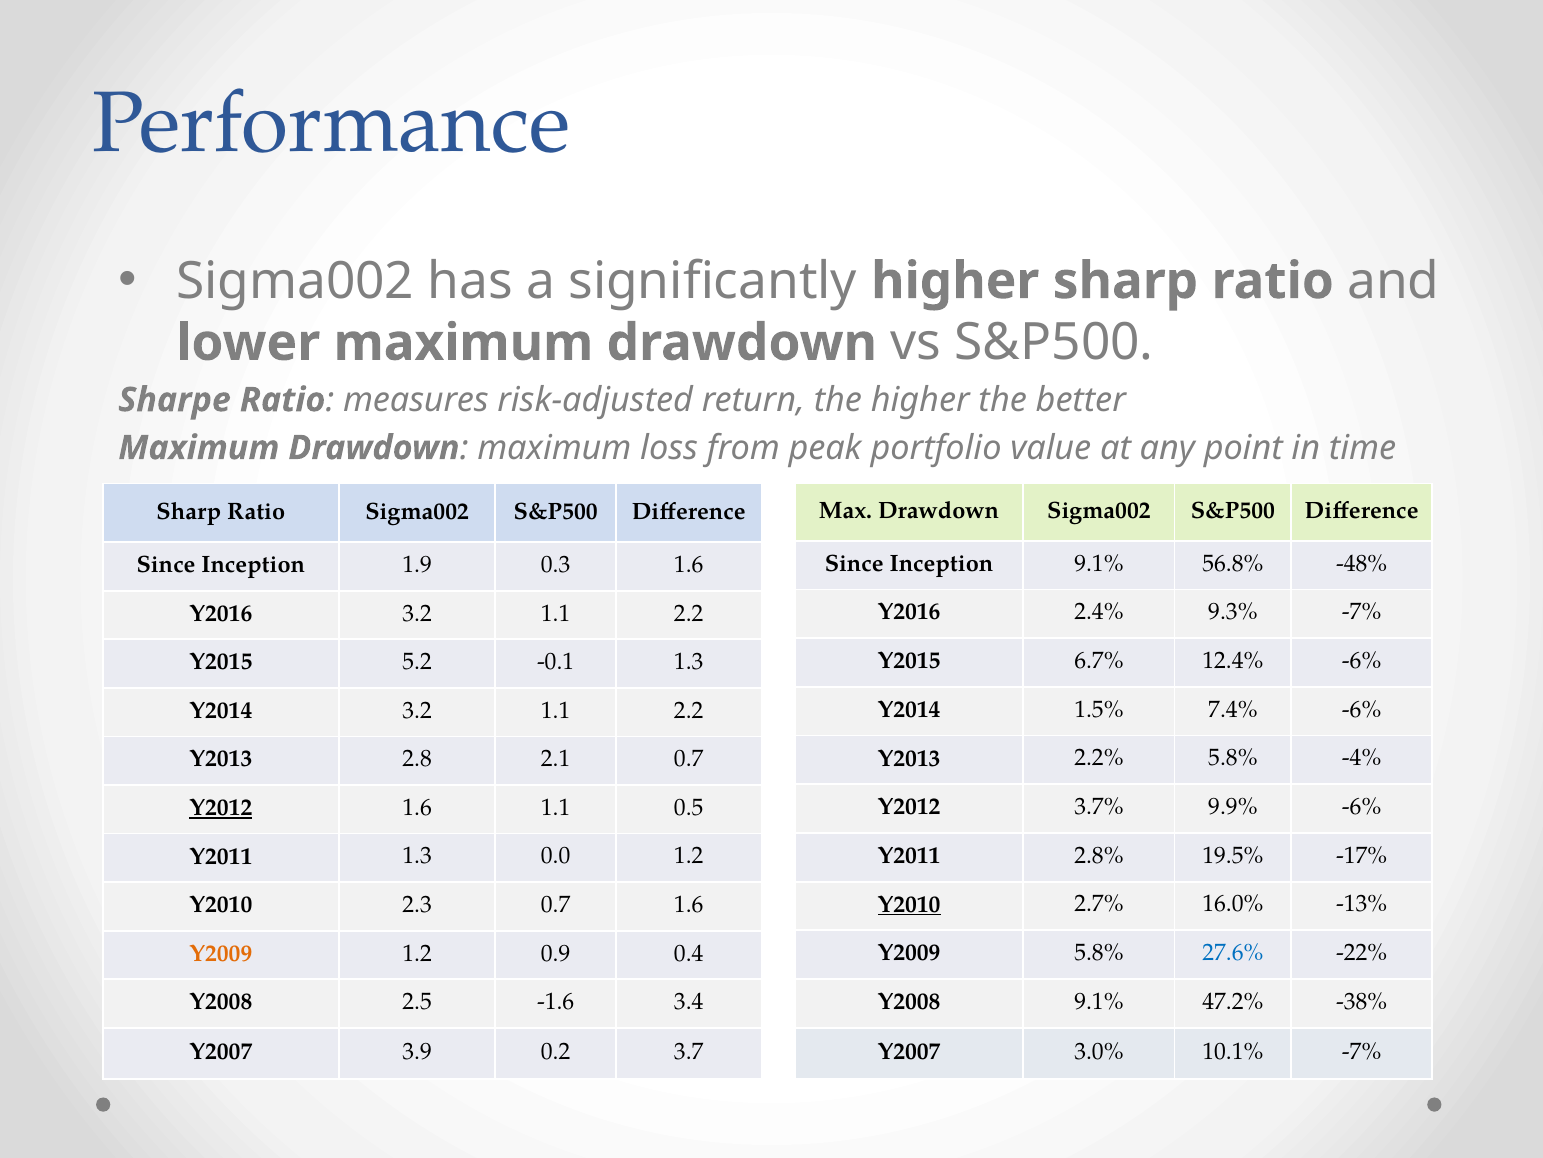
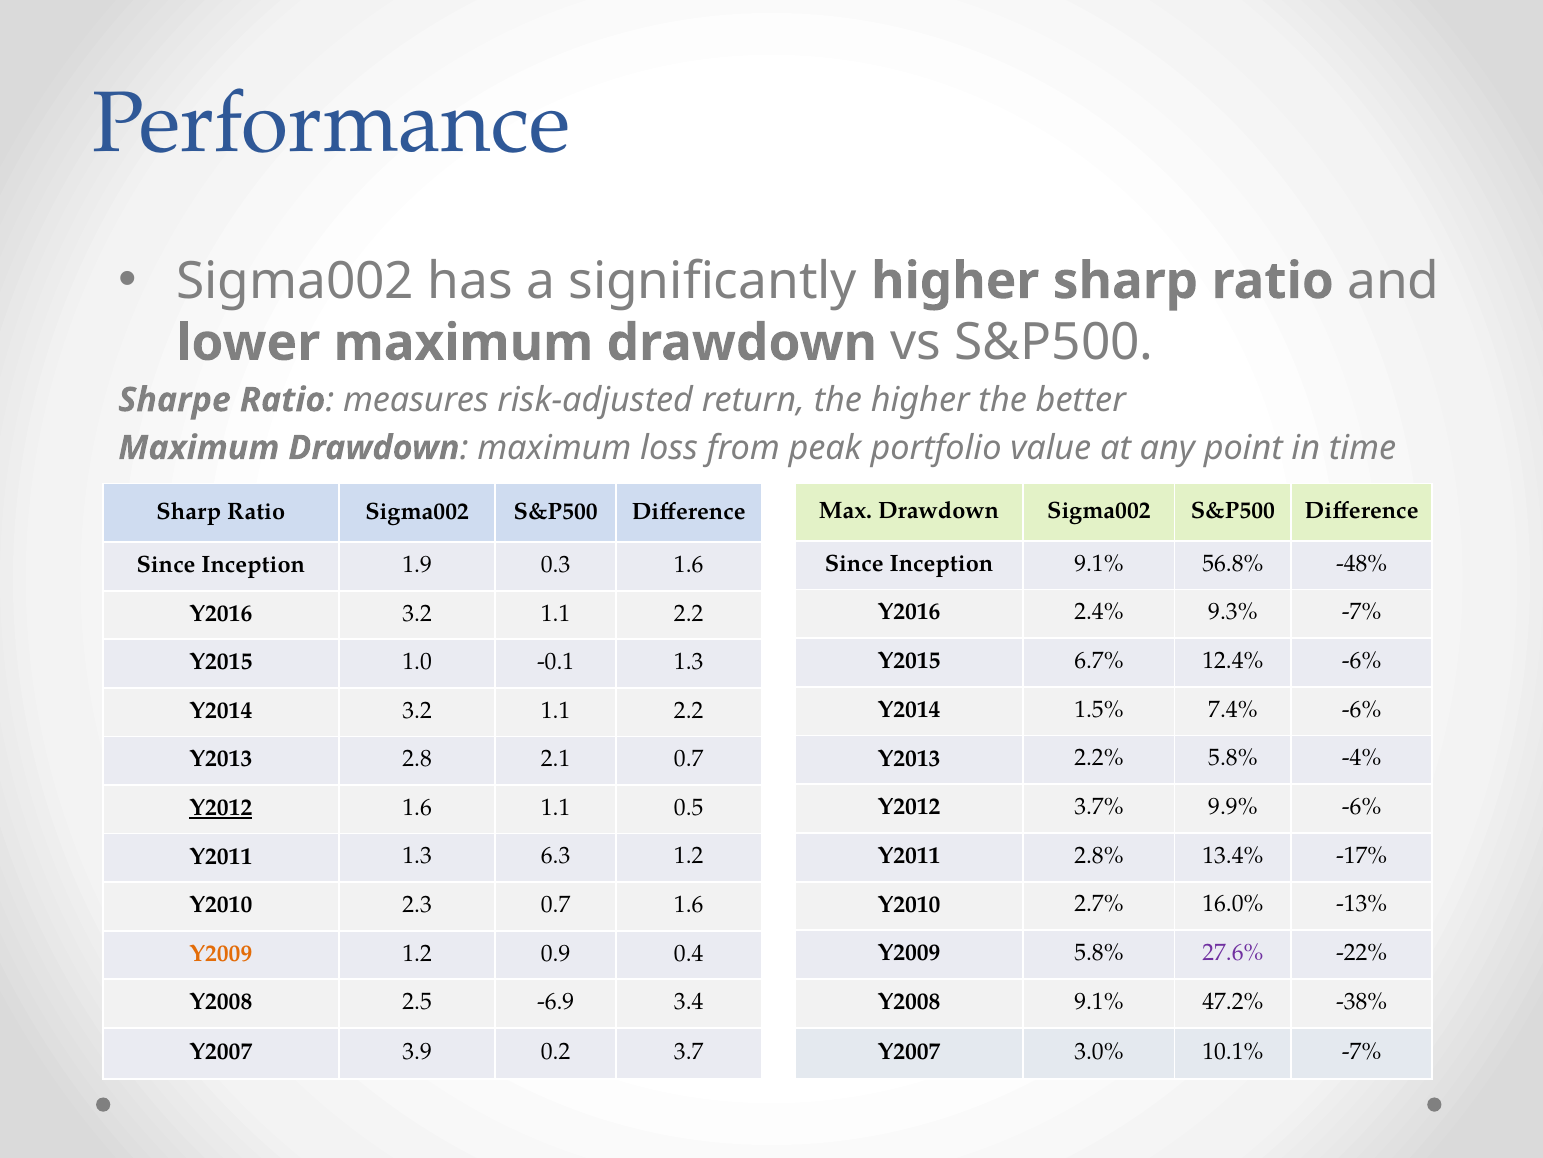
5.2: 5.2 -> 1.0
19.5%: 19.5% -> 13.4%
0.0: 0.0 -> 6.3
Y2010 at (909, 904) underline: present -> none
27.6% colour: blue -> purple
-1.6: -1.6 -> -6.9
